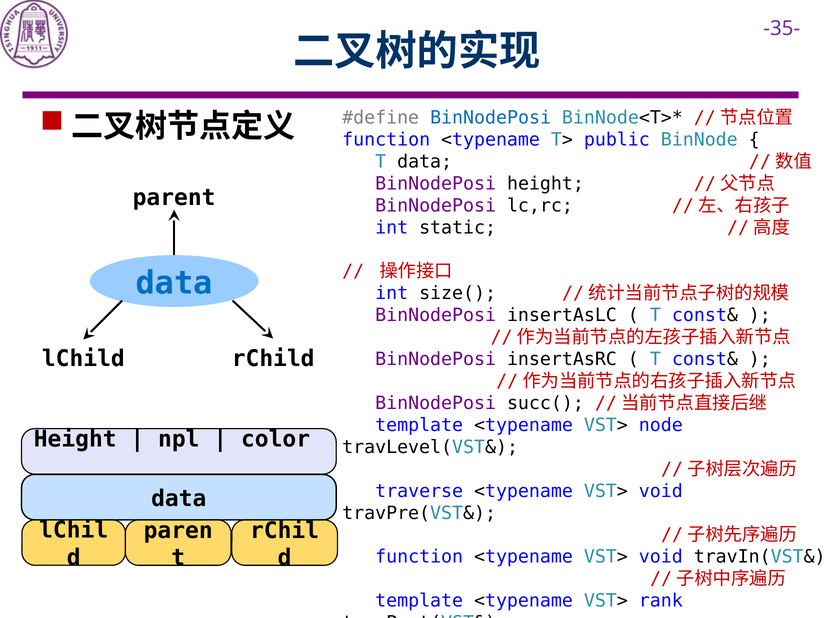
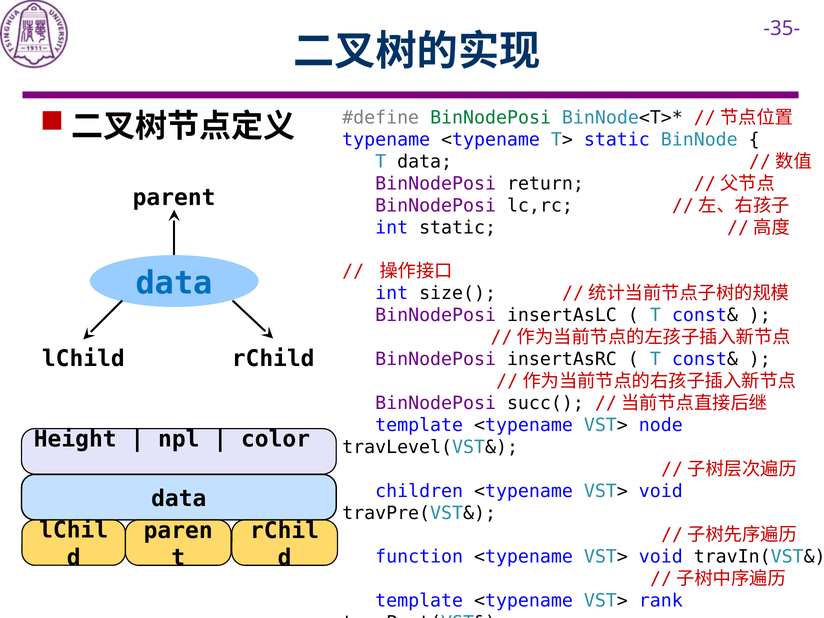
BinNodePosi at (491, 118) colour: blue -> green
function at (386, 140): function -> typename
T> public: public -> static
BinNodePosi height: height -> return
traverse: traverse -> children
